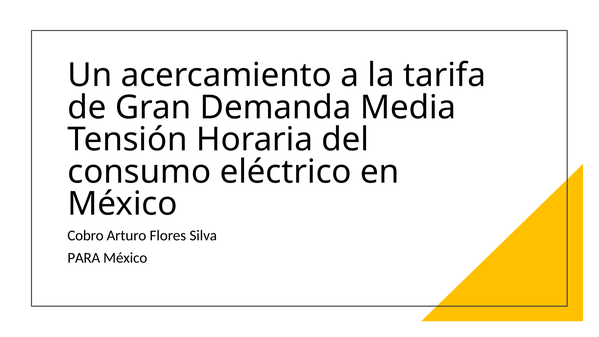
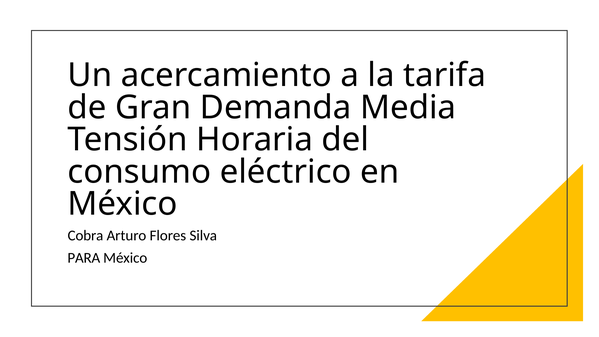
Cobro: Cobro -> Cobra
